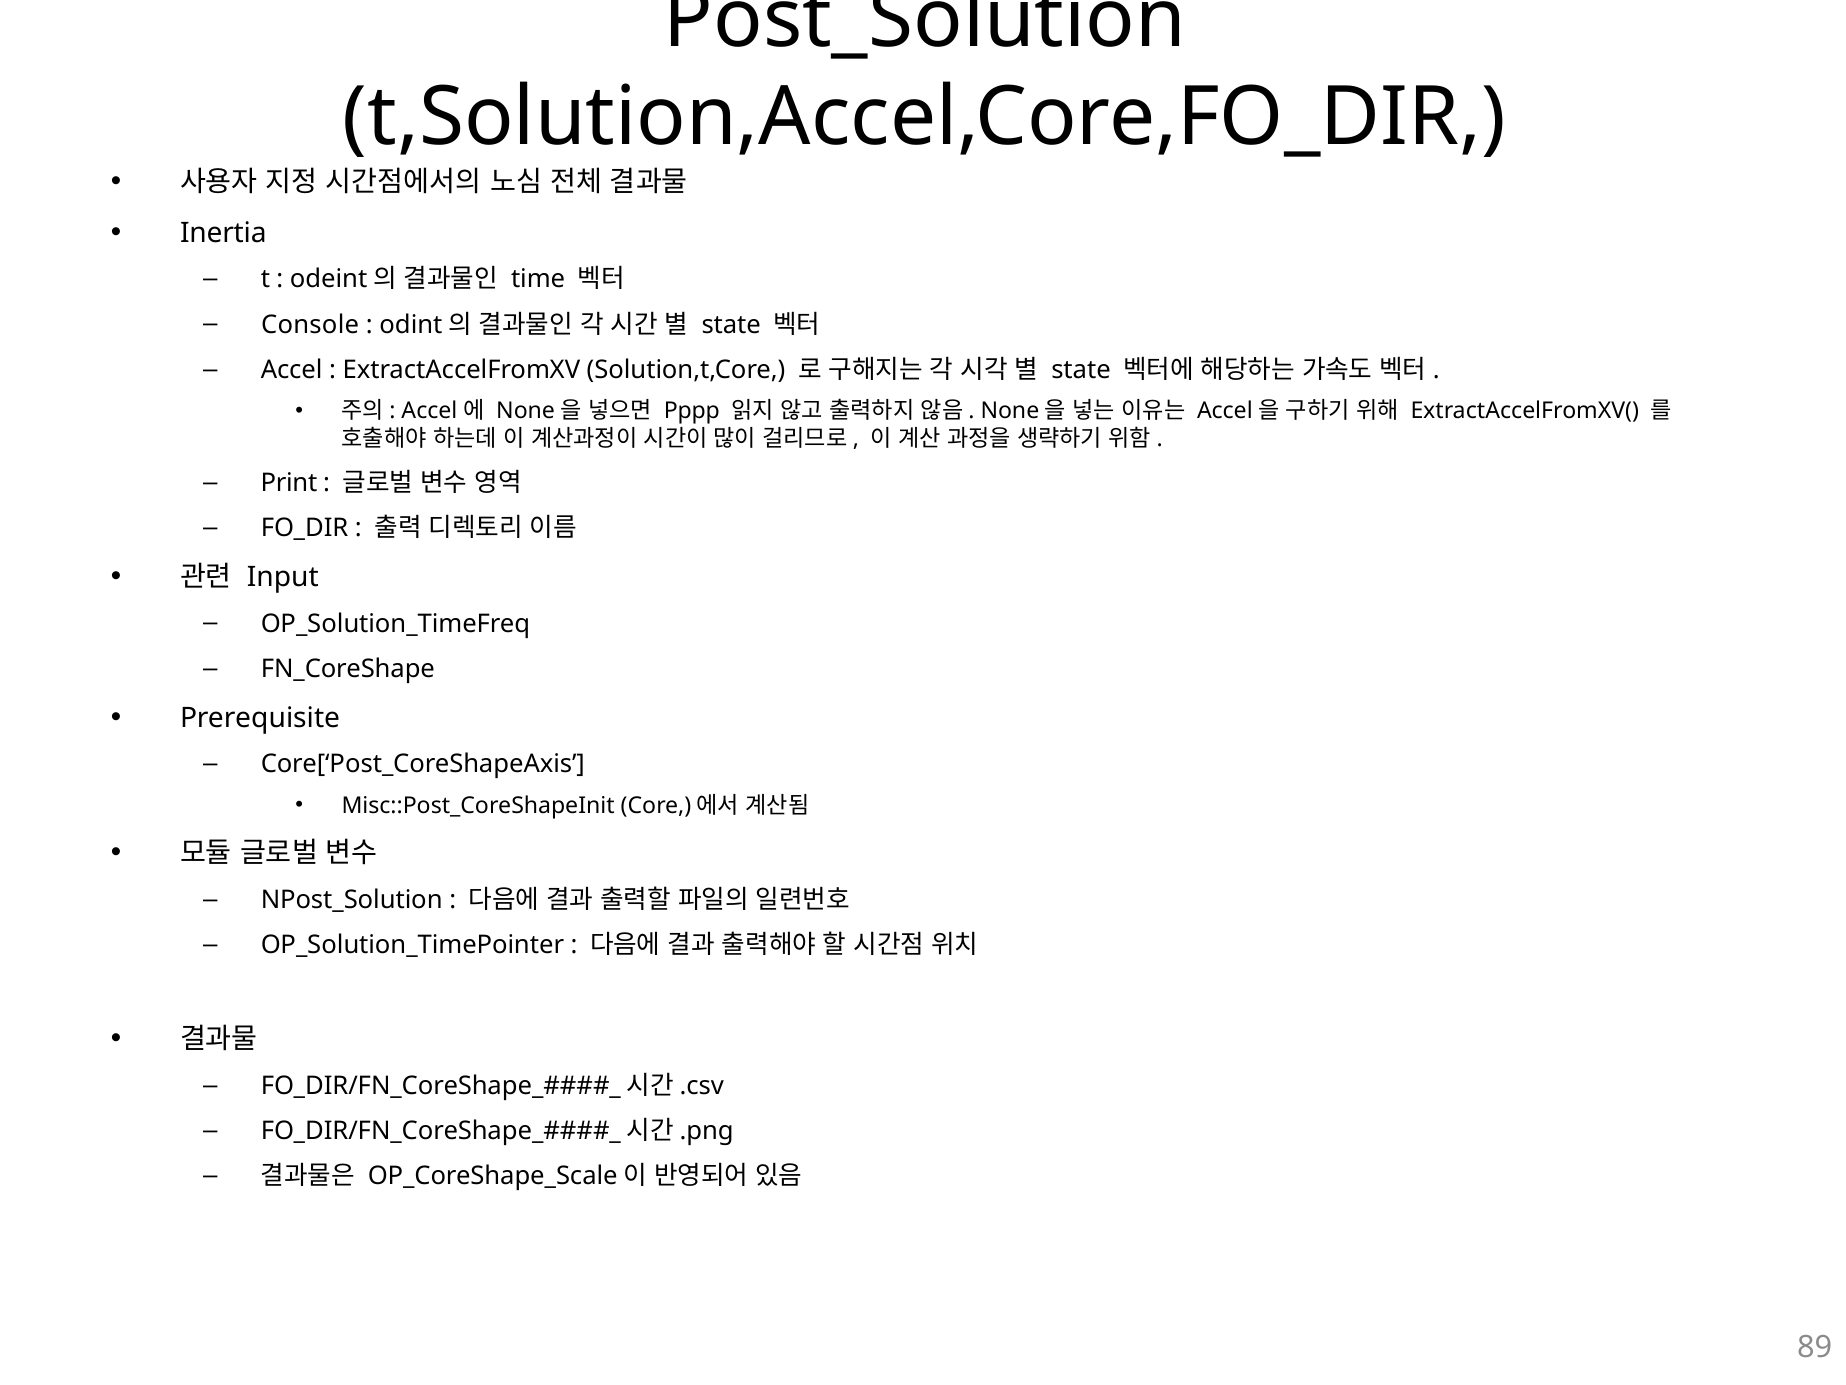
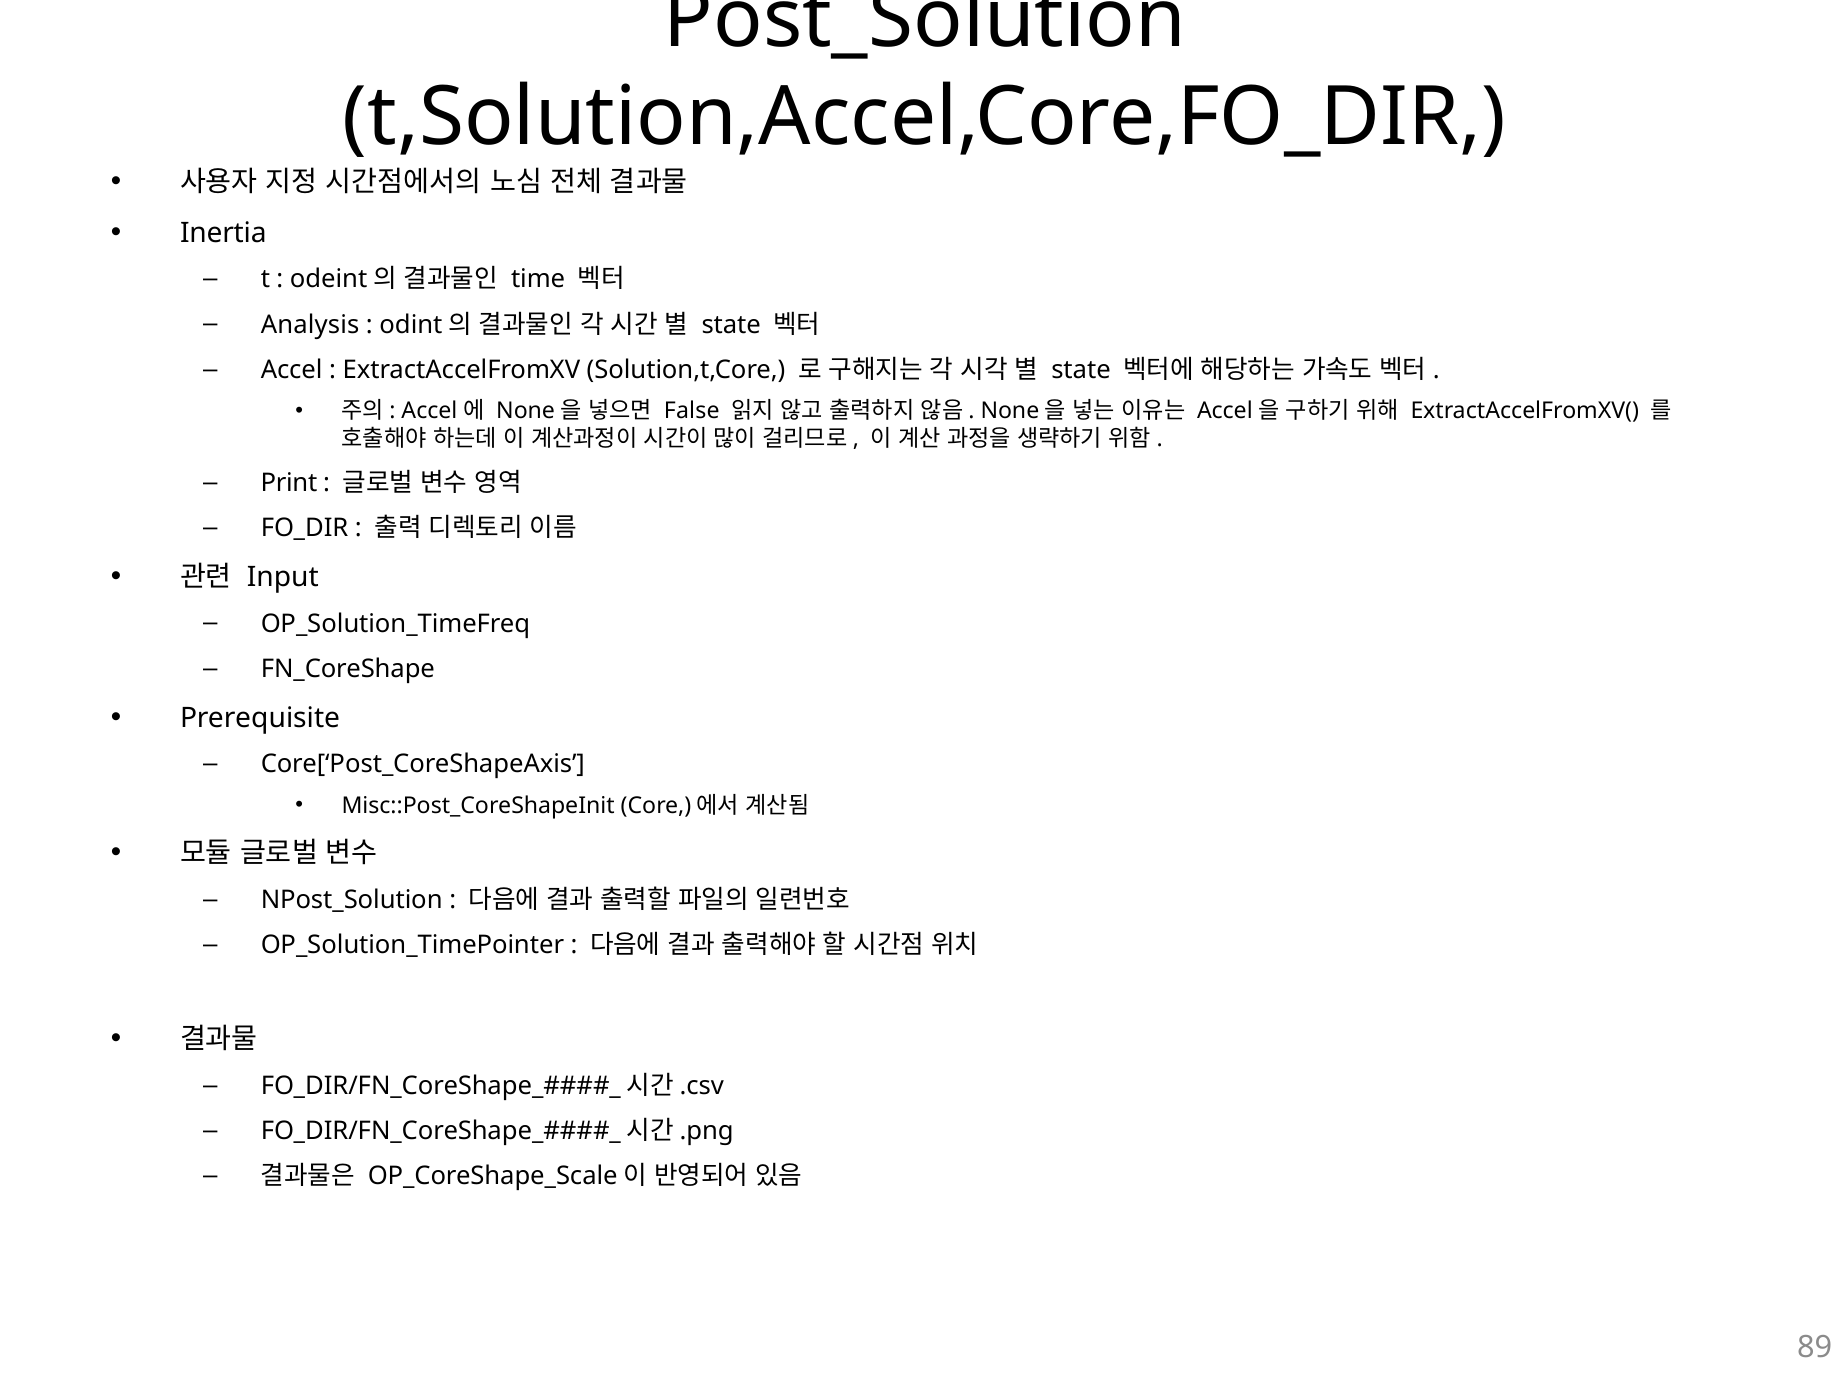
Console: Console -> Analysis
Pppp: Pppp -> False
